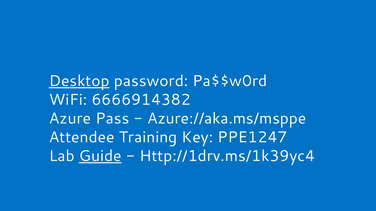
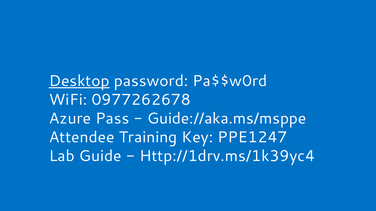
6666914382: 6666914382 -> 0977262678
Azure://aka.ms/msppe: Azure://aka.ms/msppe -> Guide://aka.ms/msppe
Guide underline: present -> none
